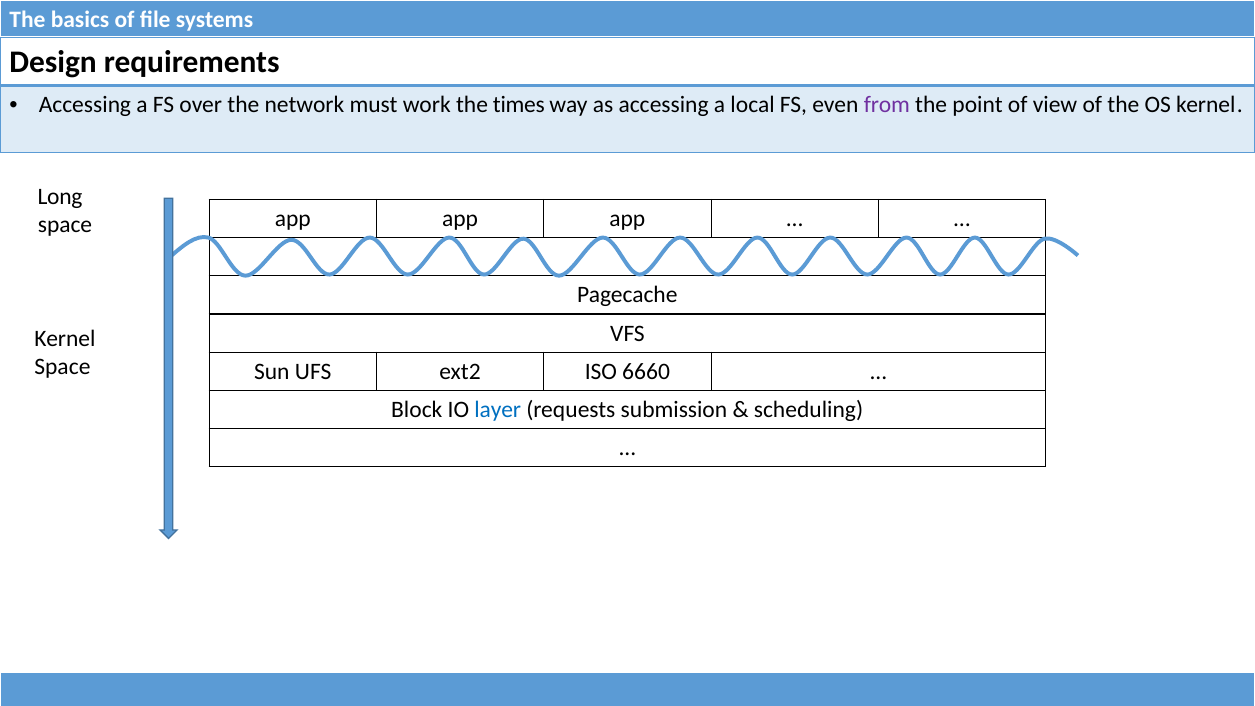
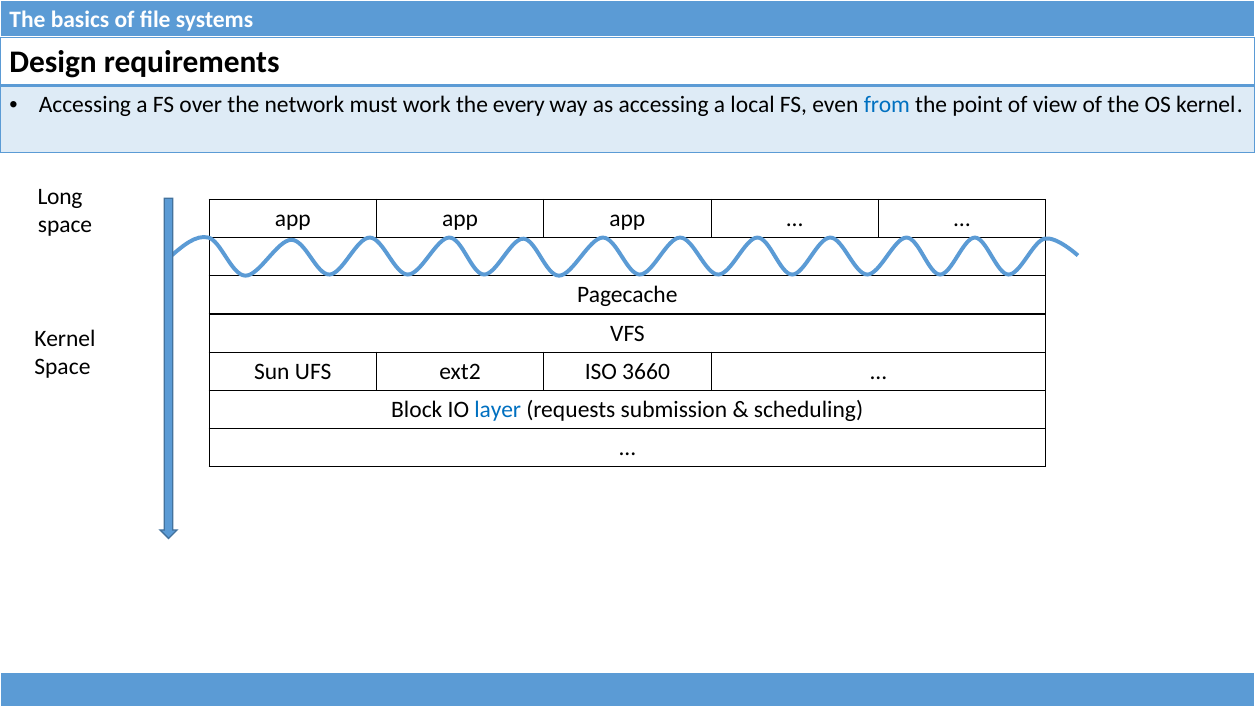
times: times -> every
from colour: purple -> blue
6660: 6660 -> 3660
